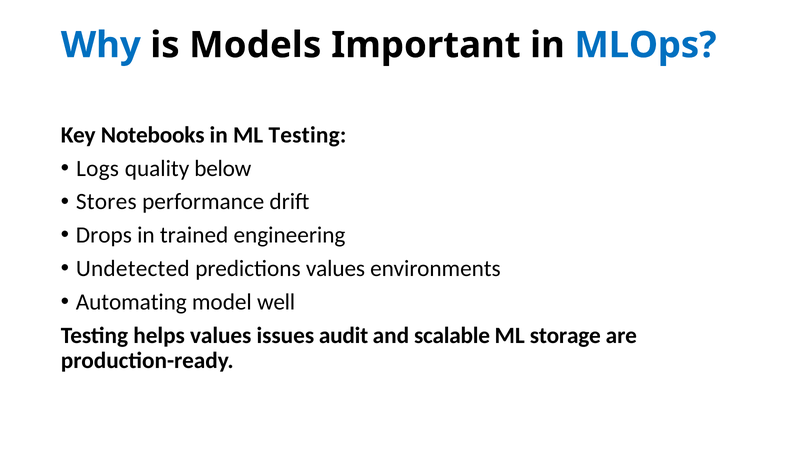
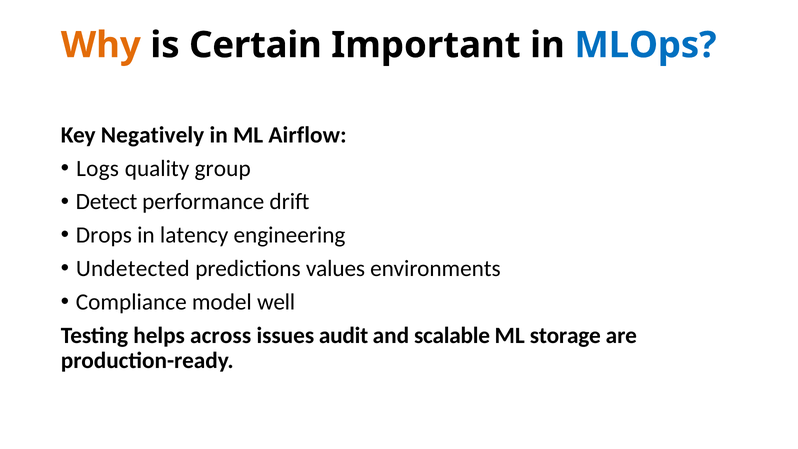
Why colour: blue -> orange
Models: Models -> Certain
Notebooks: Notebooks -> Negatively
ML Testing: Testing -> Airflow
below: below -> group
Stores: Stores -> Detect
trained: trained -> latency
Automating: Automating -> Compliance
helps values: values -> across
